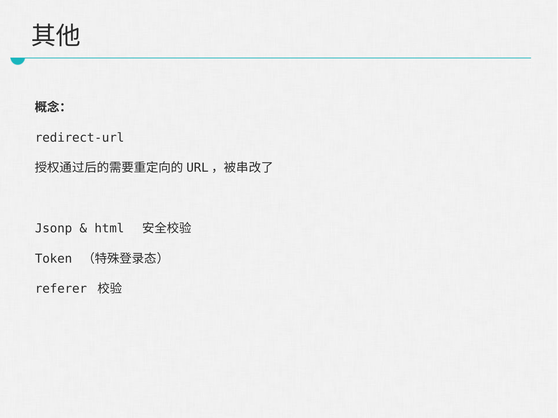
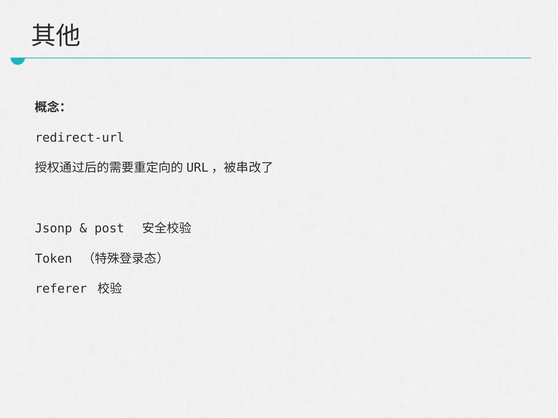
html: html -> post
